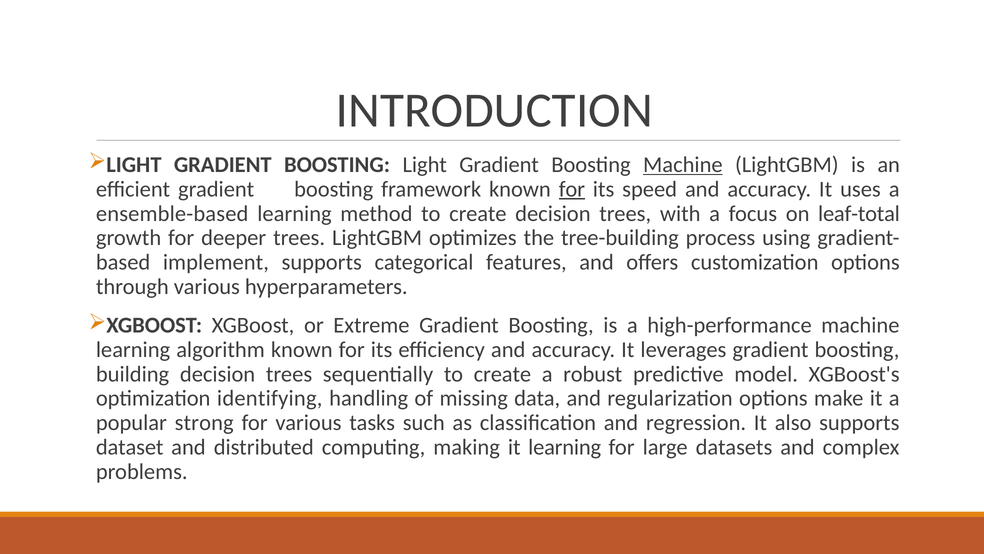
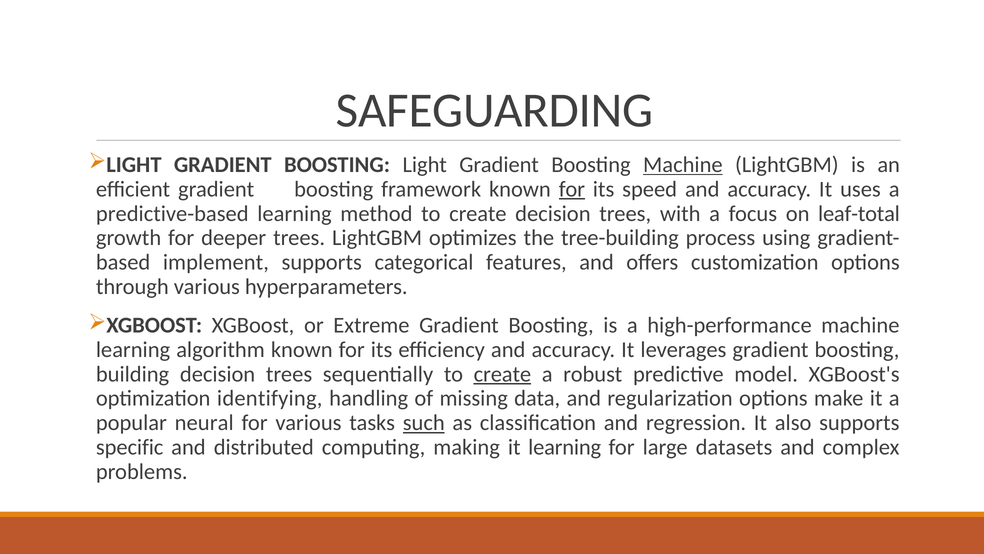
INTRODUCTION: INTRODUCTION -> SAFEGUARDING
ensemble-based: ensemble-based -> predictive-based
create at (502, 374) underline: none -> present
strong: strong -> neural
such underline: none -> present
dataset: dataset -> specific
